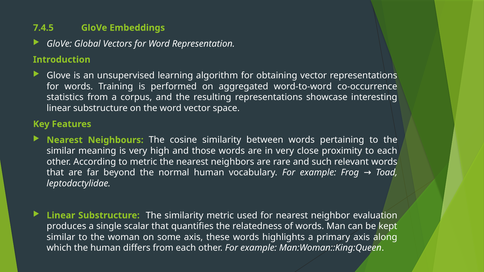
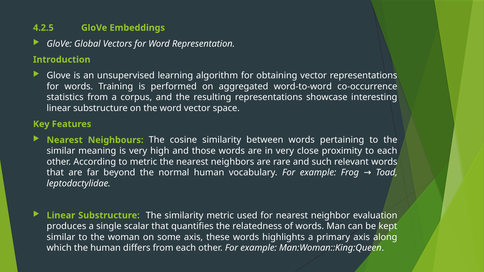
7.4.5: 7.4.5 -> 4.2.5
